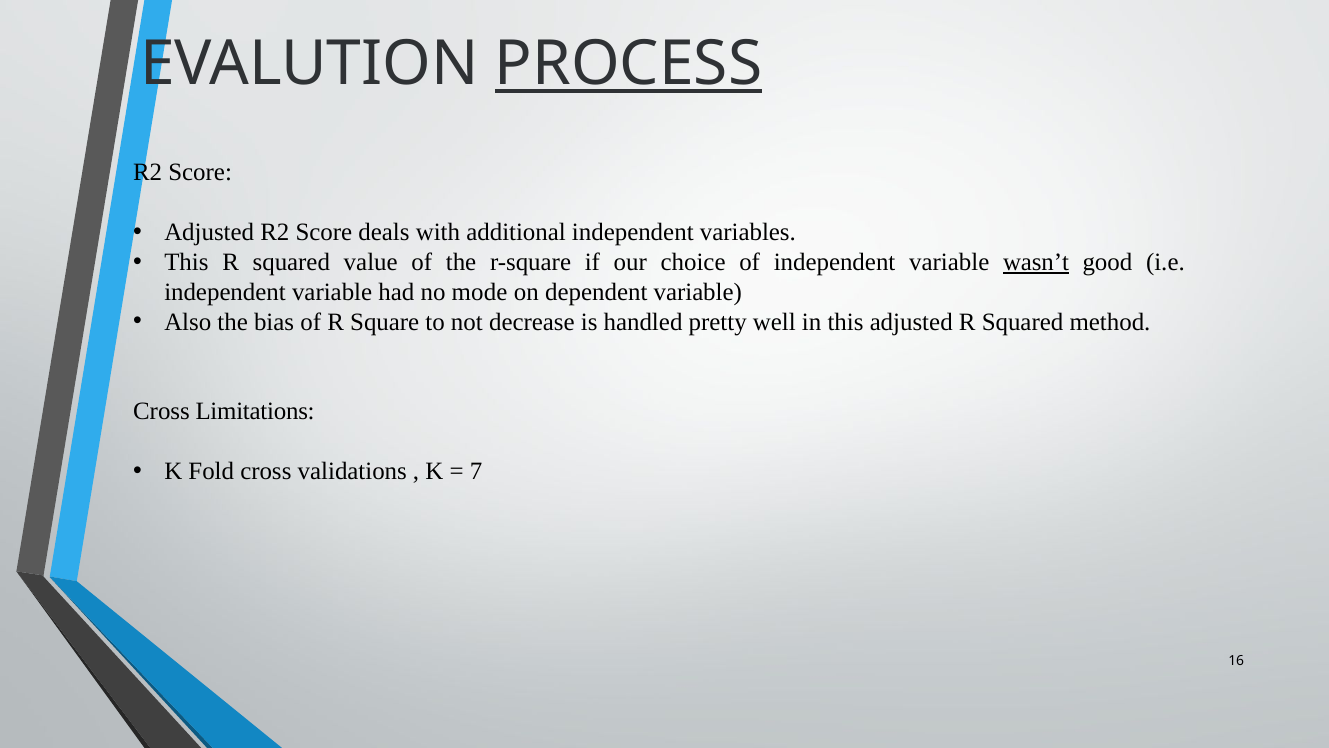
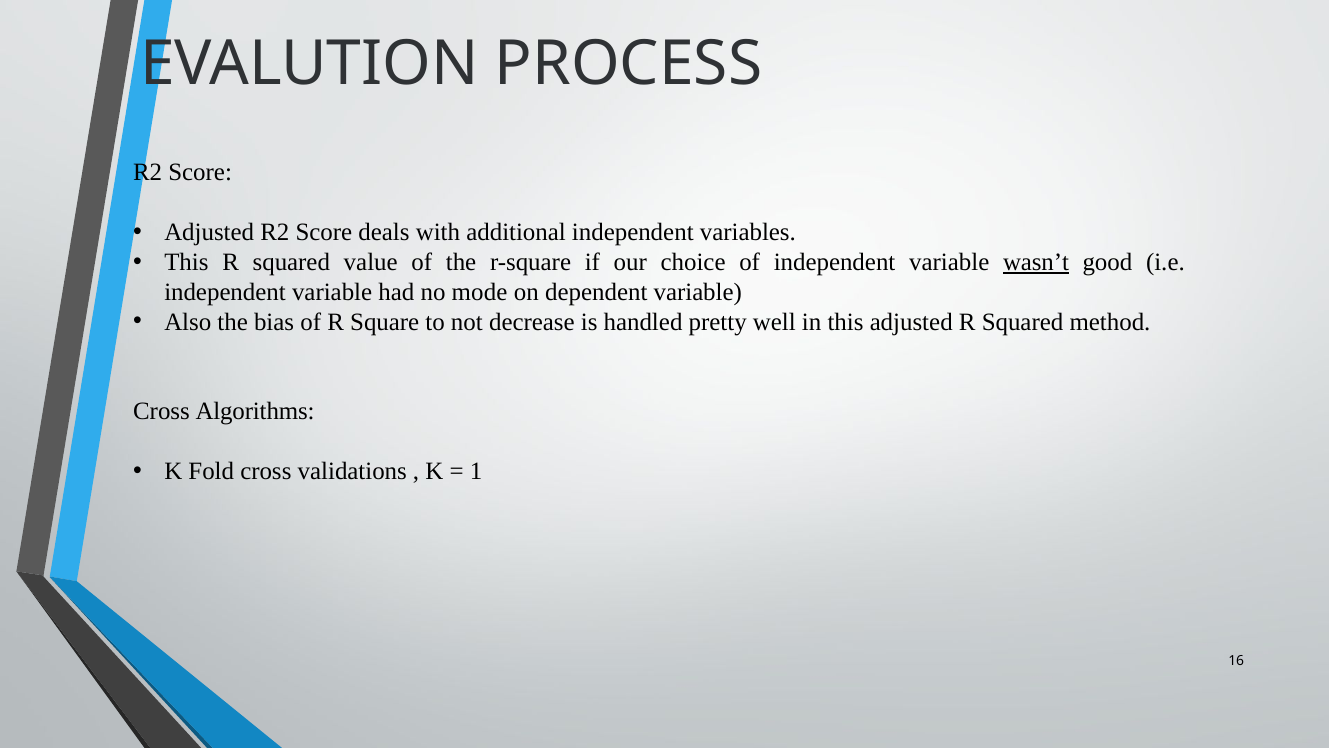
PROCESS underline: present -> none
Limitations: Limitations -> Algorithms
7: 7 -> 1
